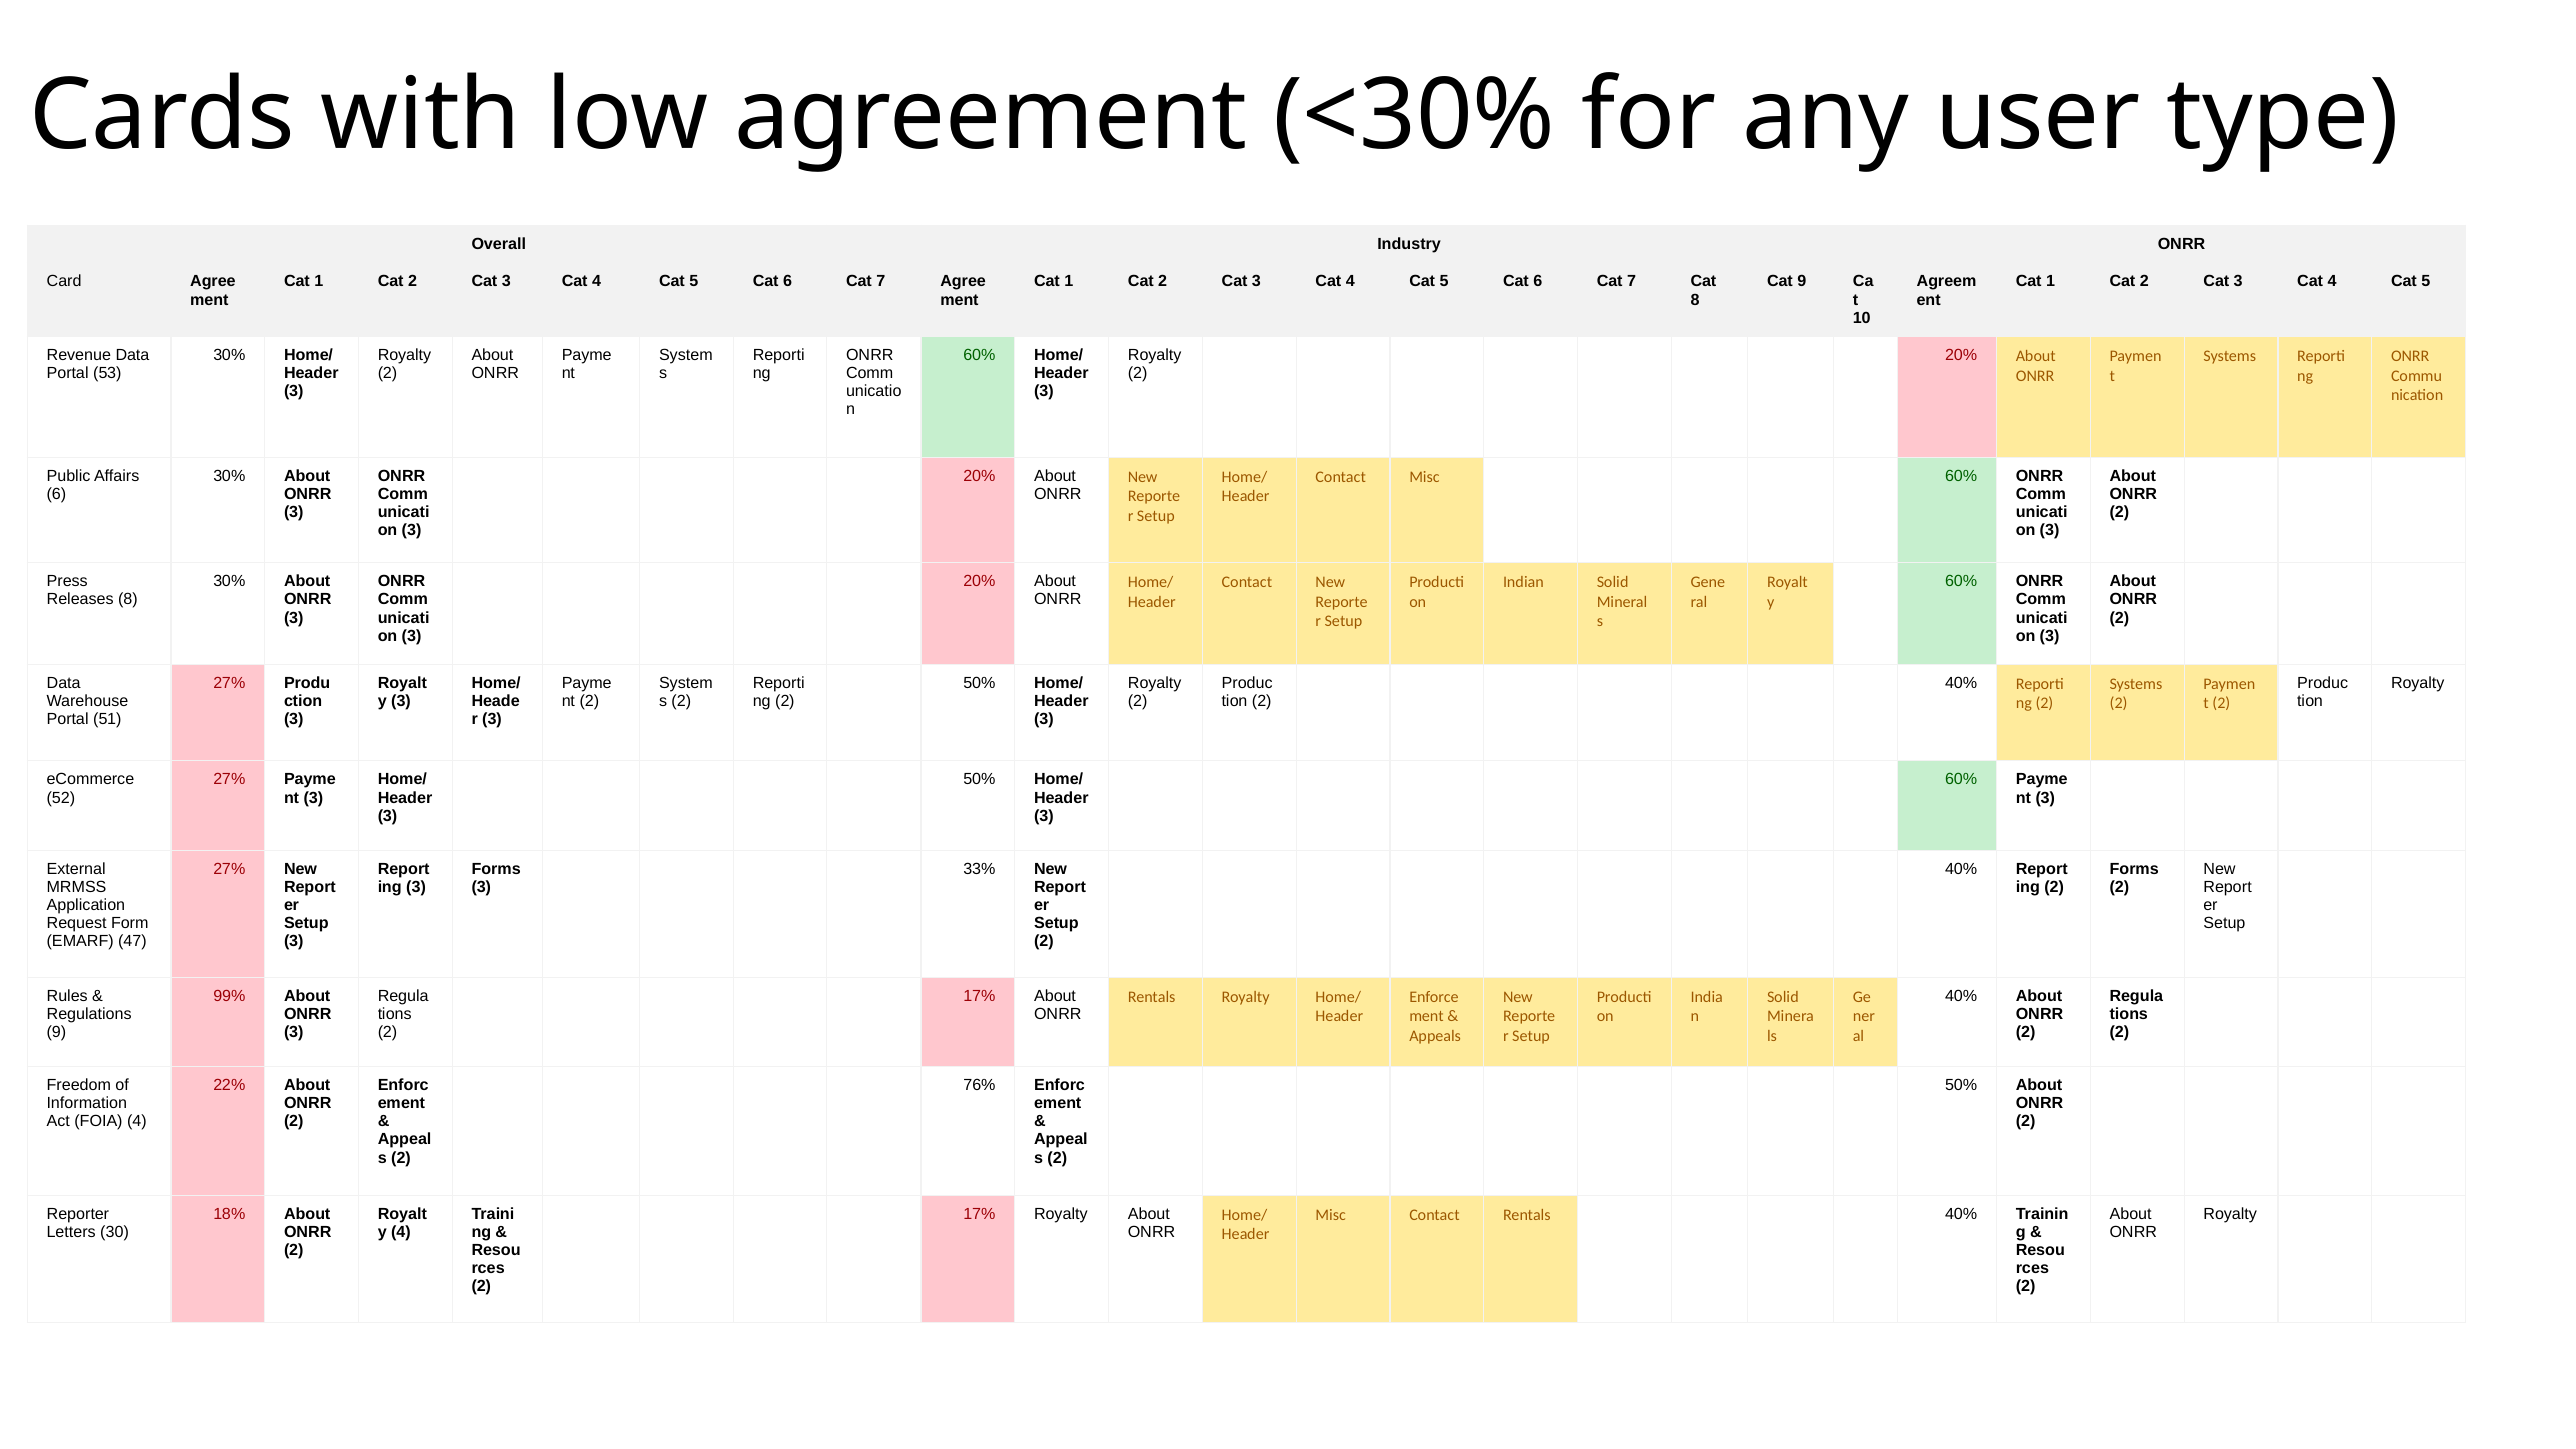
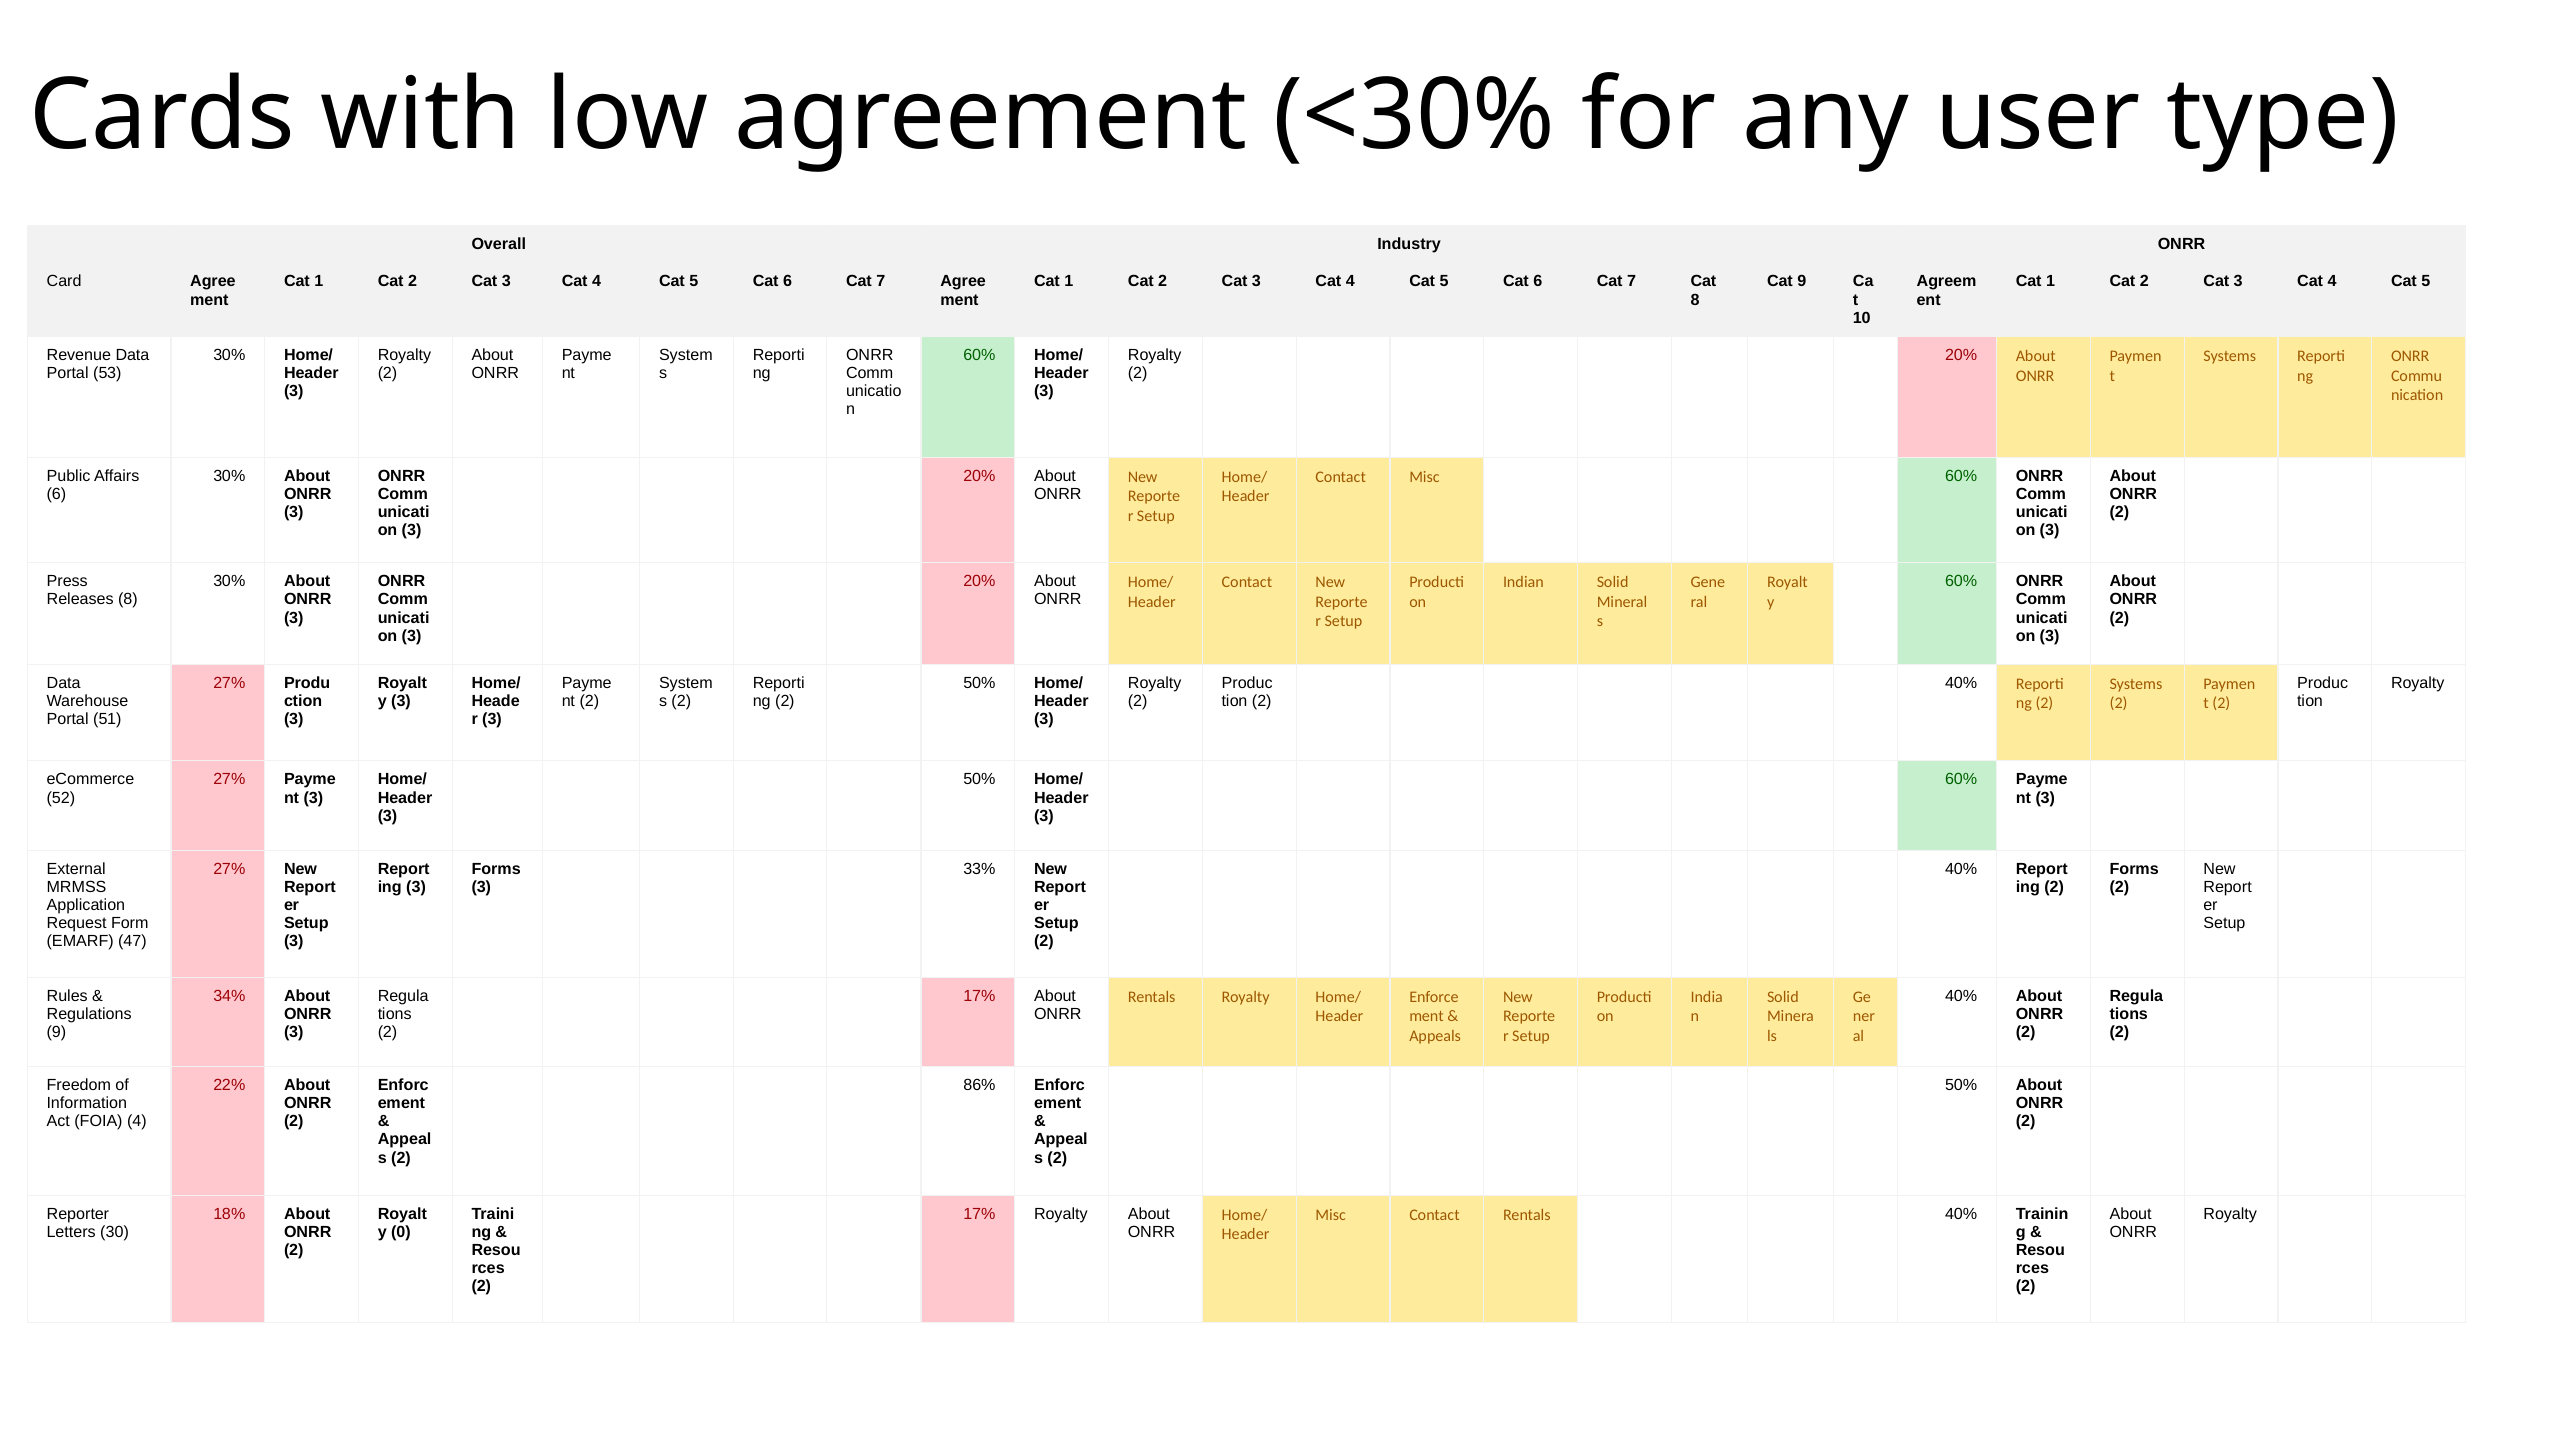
99%: 99% -> 34%
76%: 76% -> 86%
4 at (401, 1232): 4 -> 0
